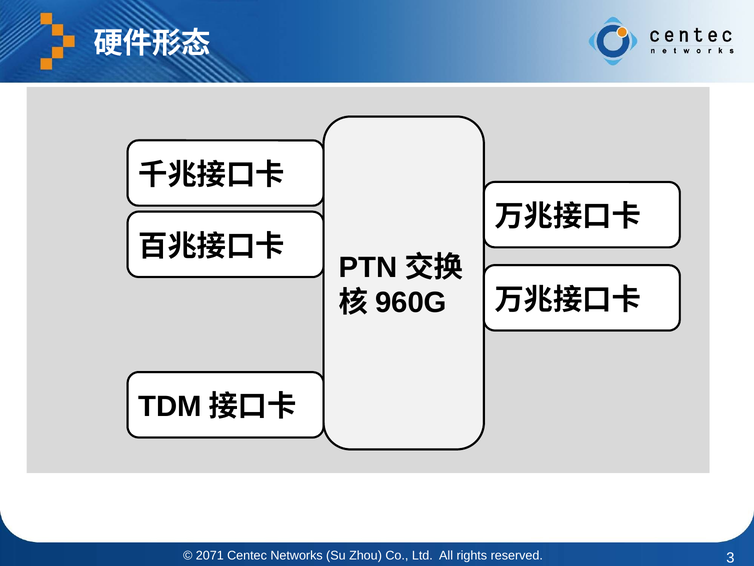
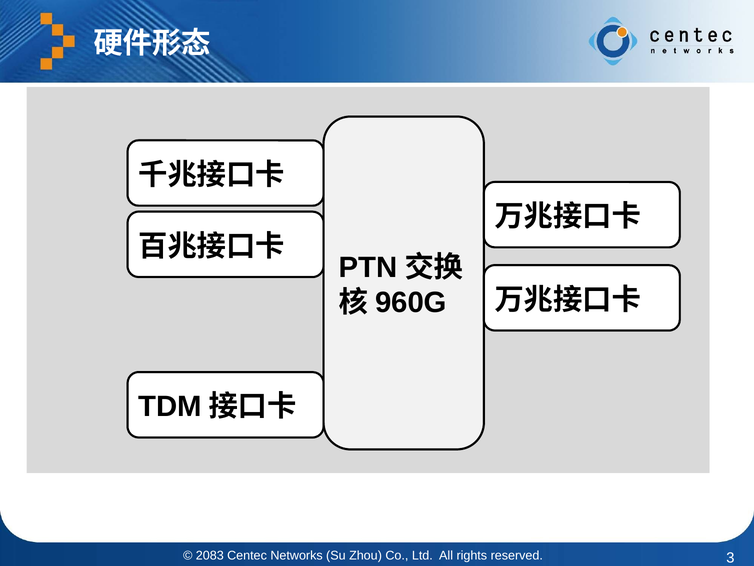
2071: 2071 -> 2083
